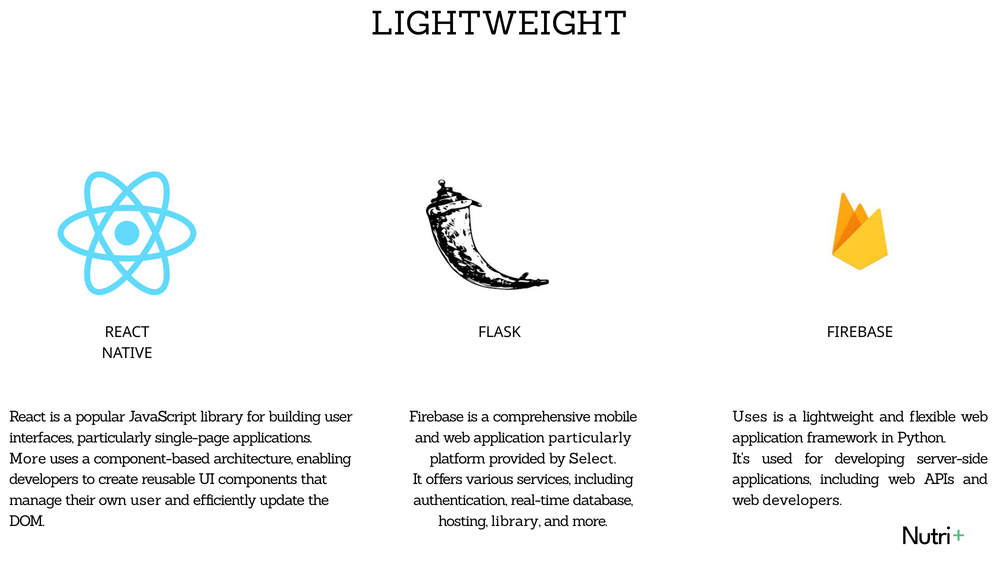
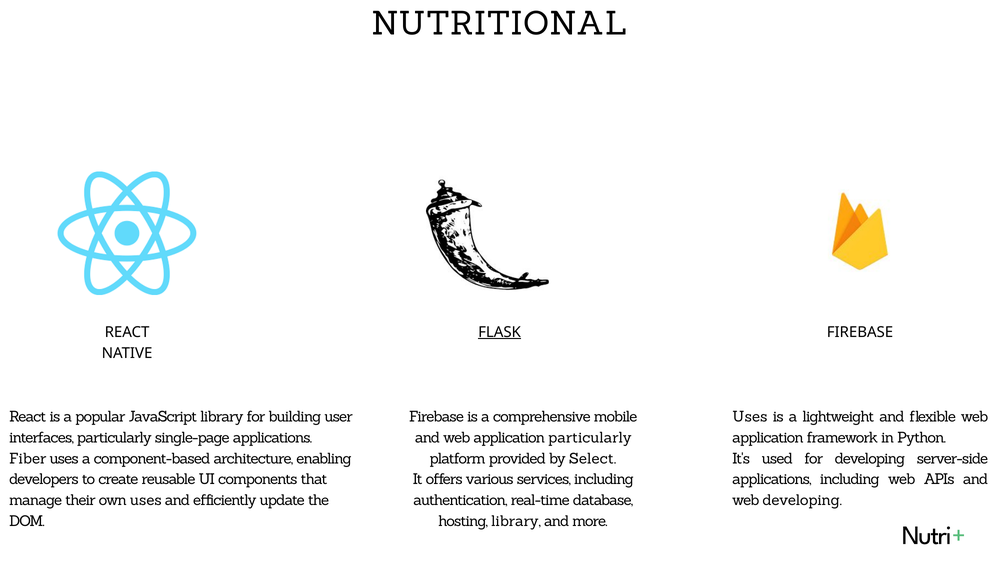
LIGHTWEIGHT at (499, 24): LIGHTWEIGHT -> NUTRITIONAL
FLASK underline: none -> present
More at (28, 459): More -> Fiber
own user: user -> uses
web developers: developers -> developing
